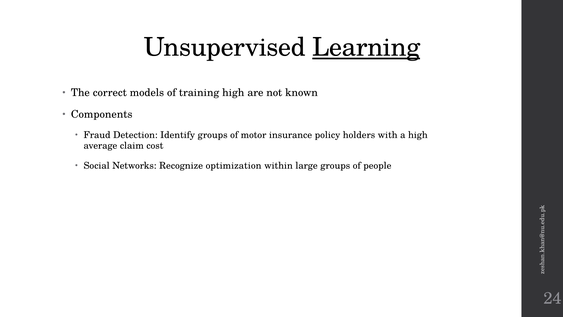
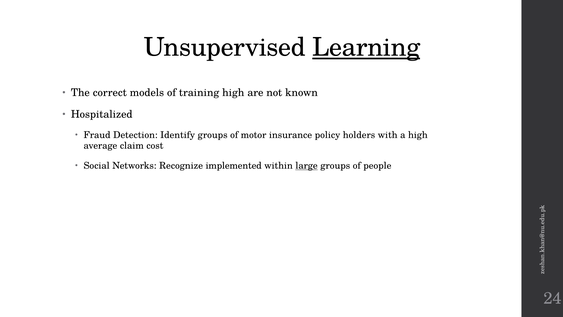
Components: Components -> Hospitalized
optimization: optimization -> implemented
large underline: none -> present
